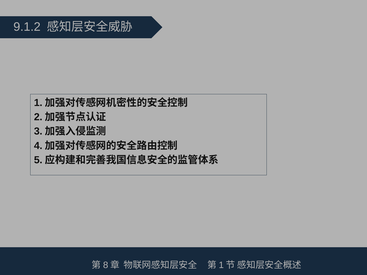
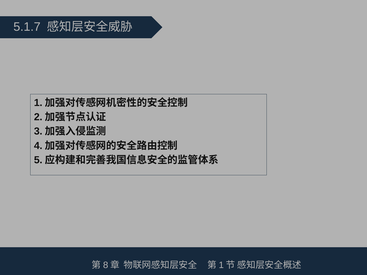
9.1.2: 9.1.2 -> 5.1.7
